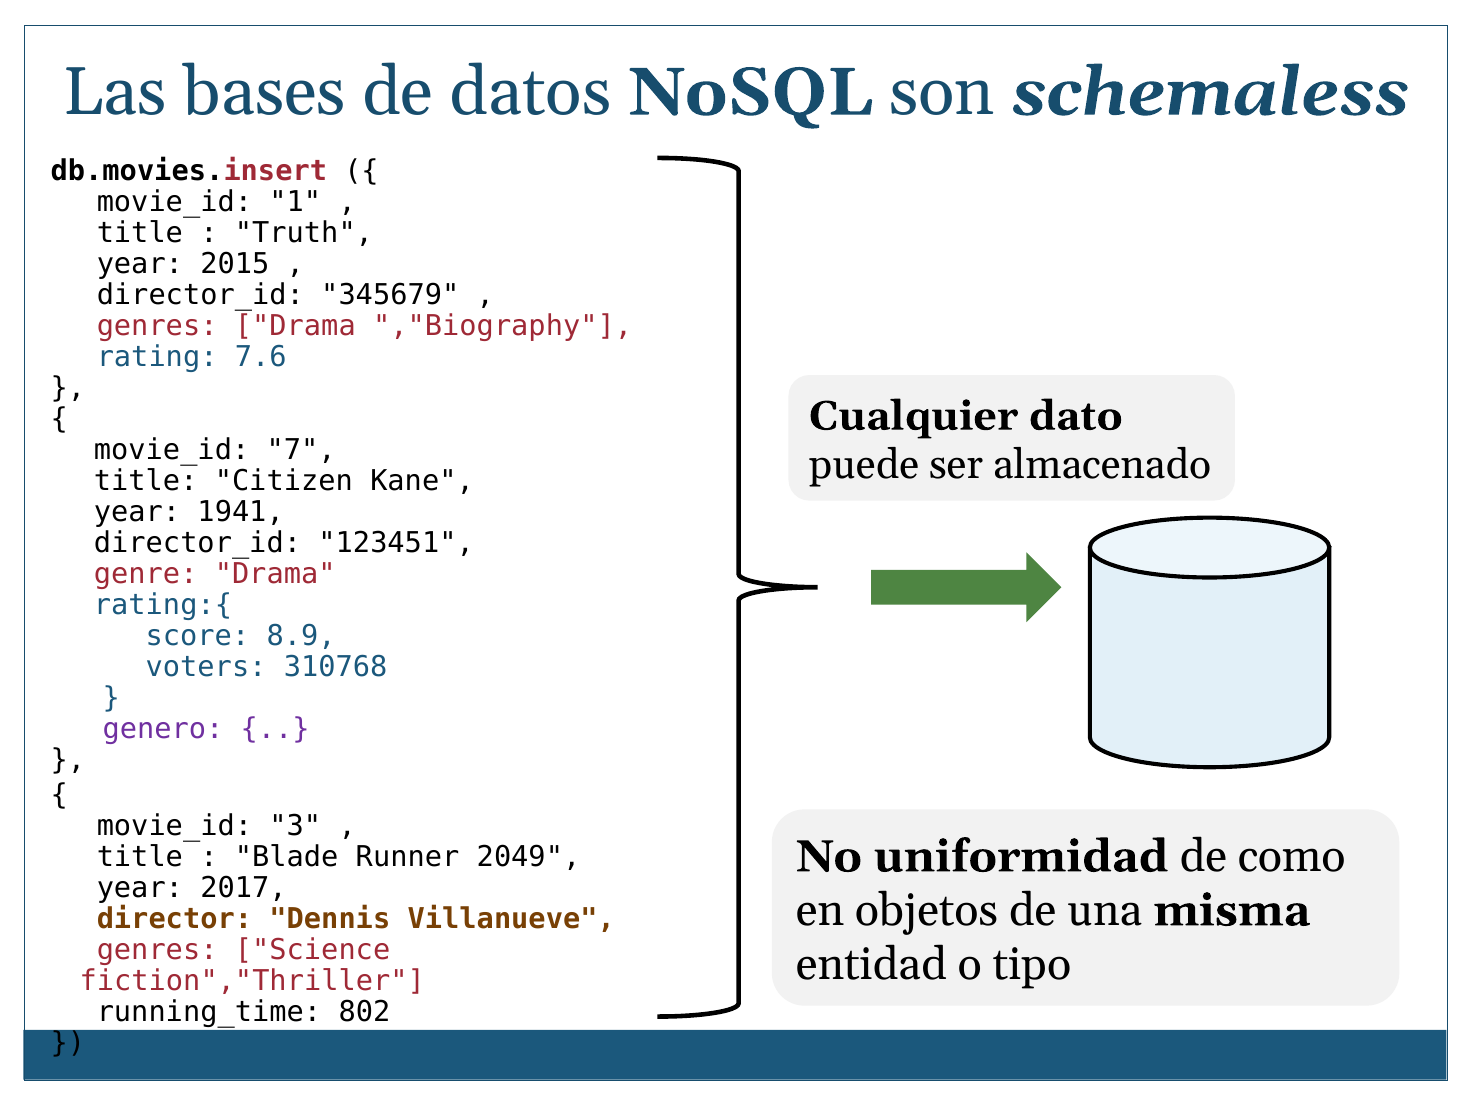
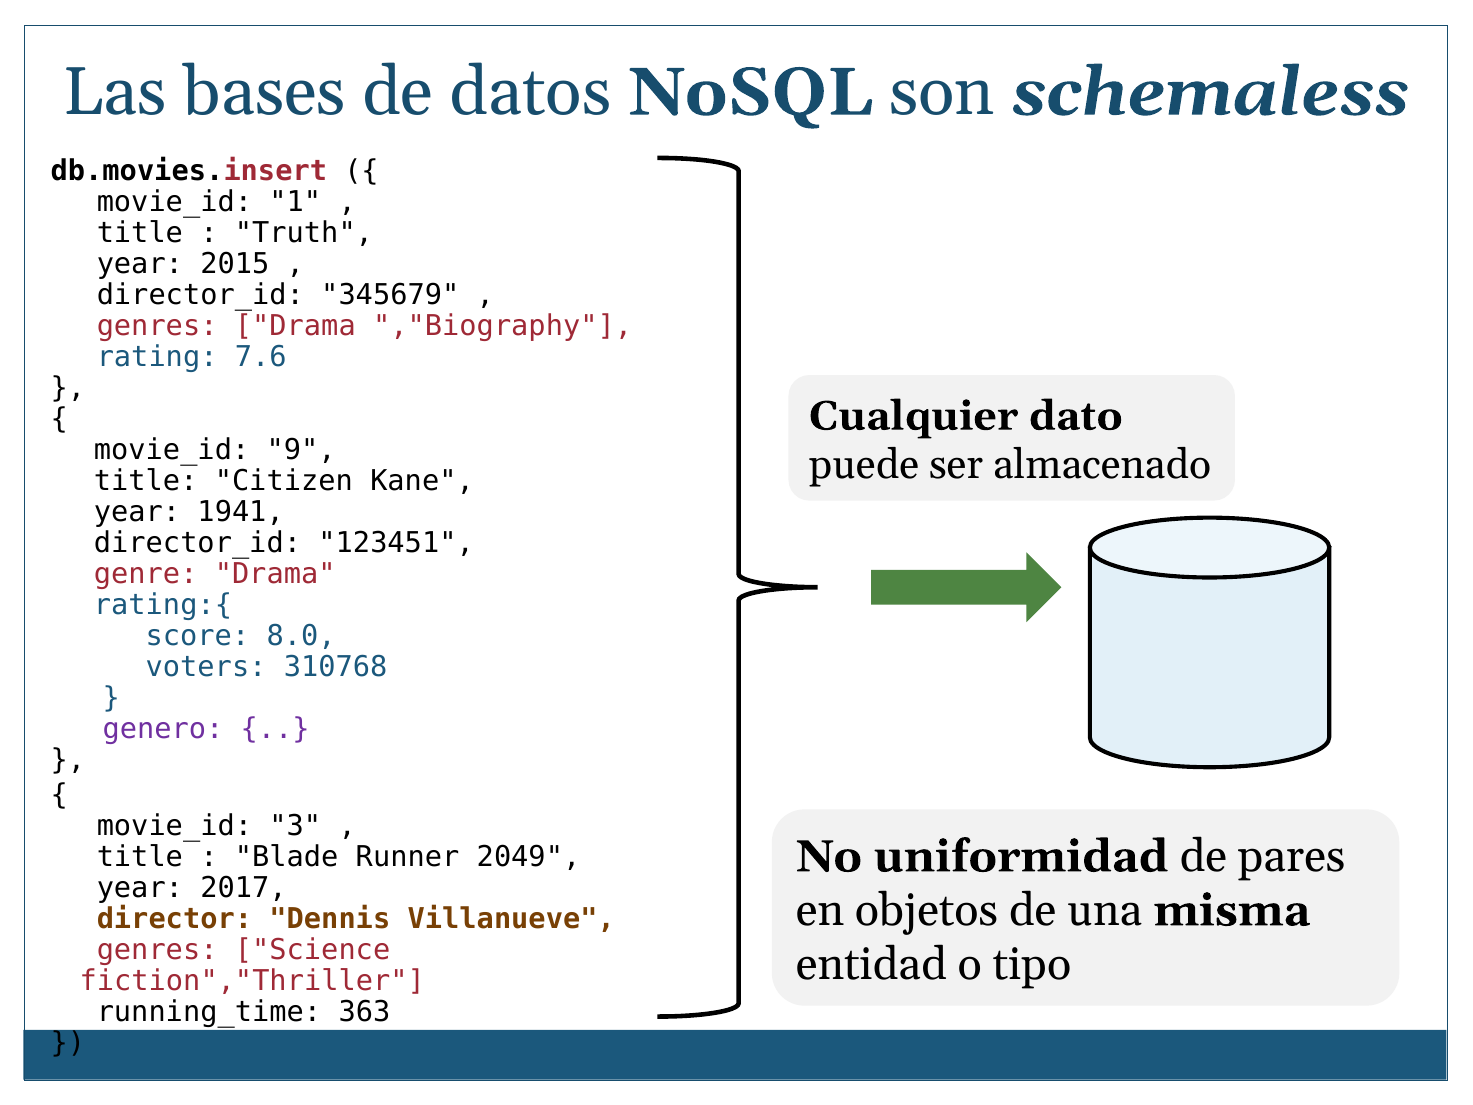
7: 7 -> 9
8.9: 8.9 -> 8.0
como: como -> pares
802: 802 -> 363
